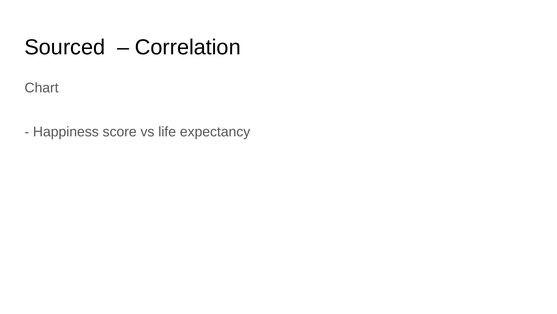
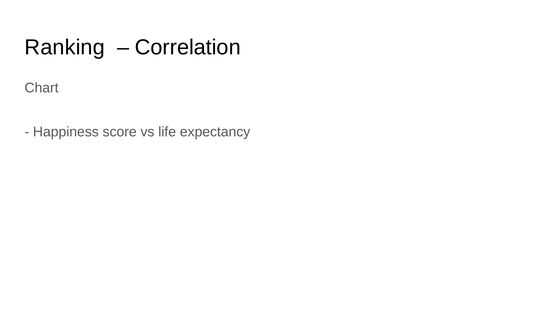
Sourced: Sourced -> Ranking
